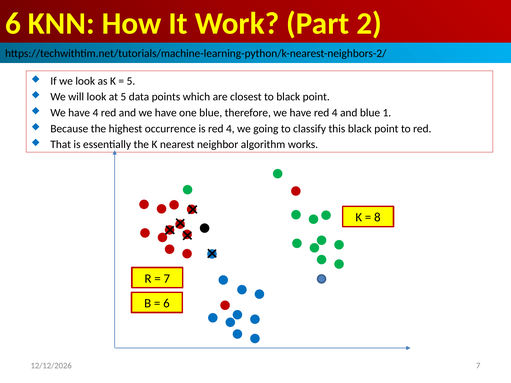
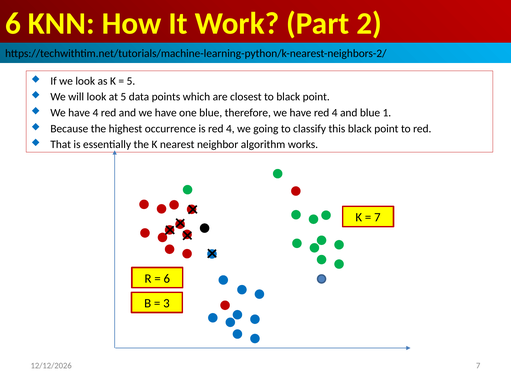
8 at (377, 218): 8 -> 7
7 at (167, 279): 7 -> 6
6 at (166, 303): 6 -> 3
